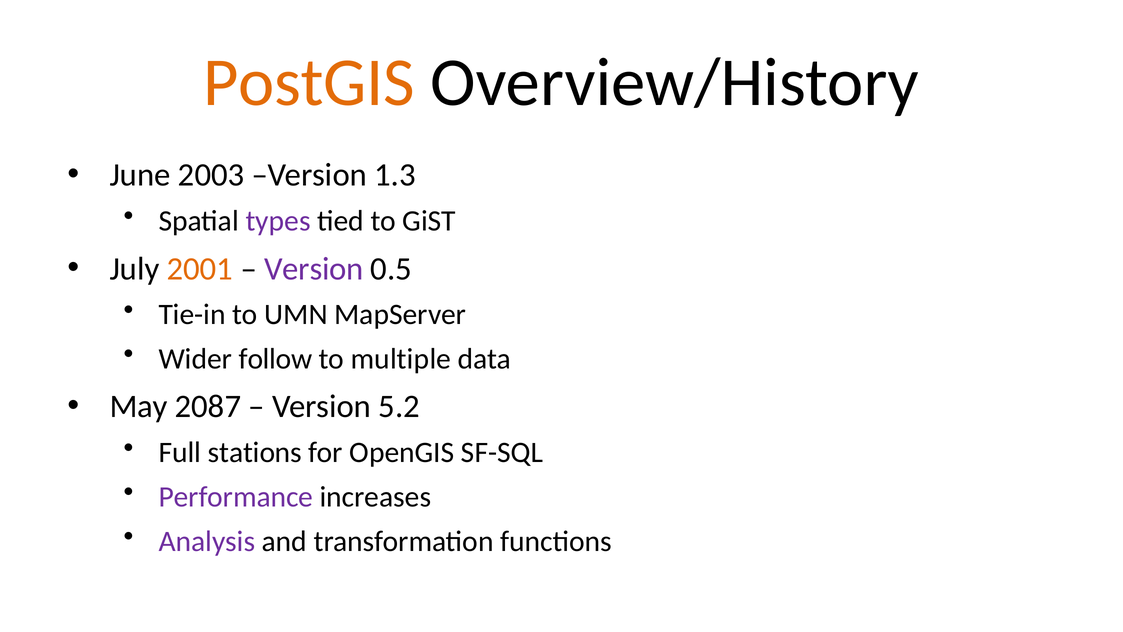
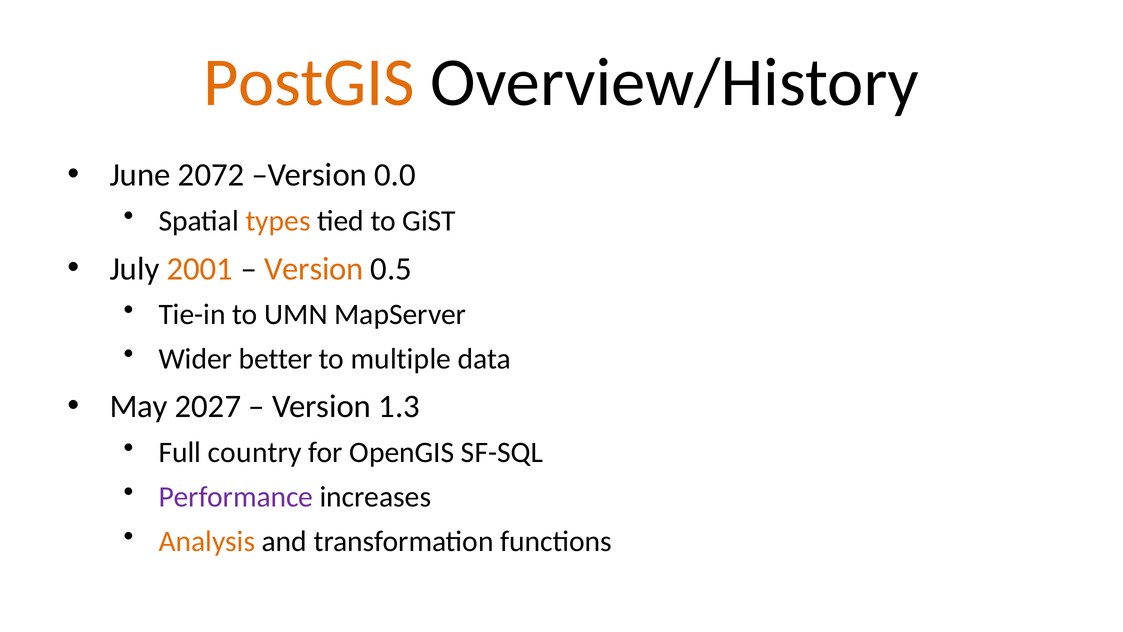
2003: 2003 -> 2072
1.3: 1.3 -> 0.0
types colour: purple -> orange
Version at (314, 269) colour: purple -> orange
follow: follow -> better
2087: 2087 -> 2027
5.2: 5.2 -> 1.3
stations: stations -> country
Analysis colour: purple -> orange
